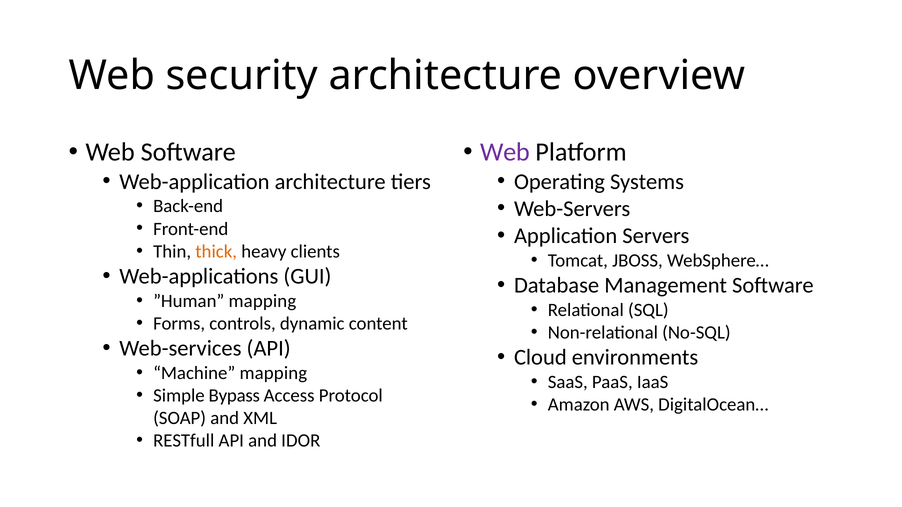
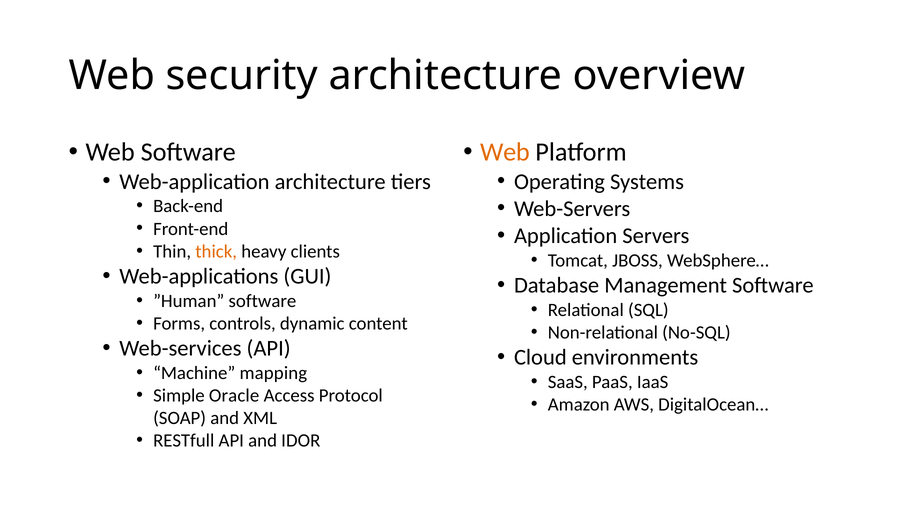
Web at (505, 152) colour: purple -> orange
”Human mapping: mapping -> software
Bypass: Bypass -> Oracle
